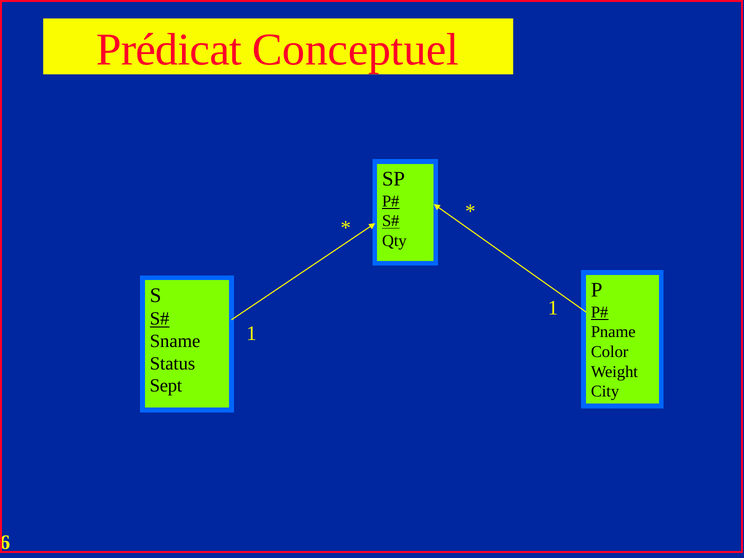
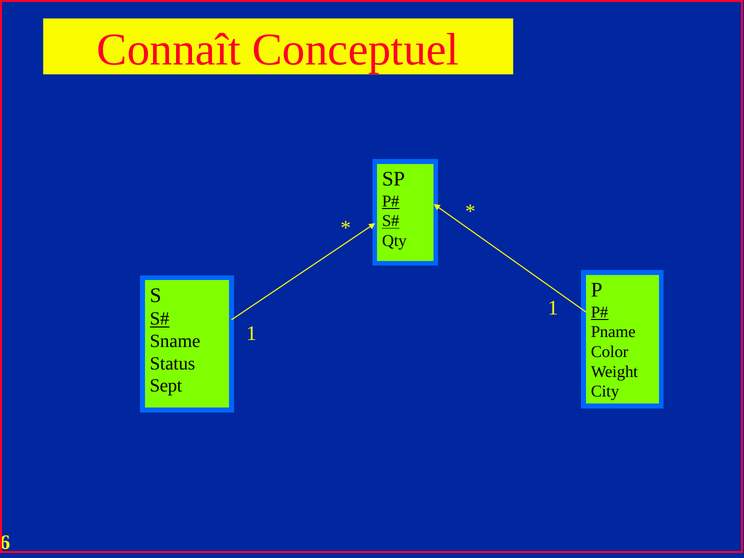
Prédicat: Prédicat -> Connaît
